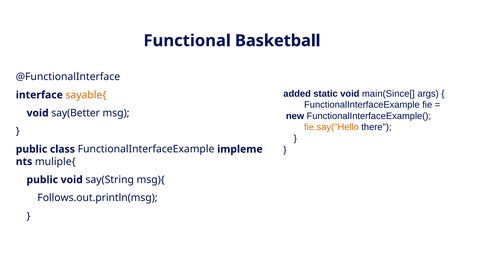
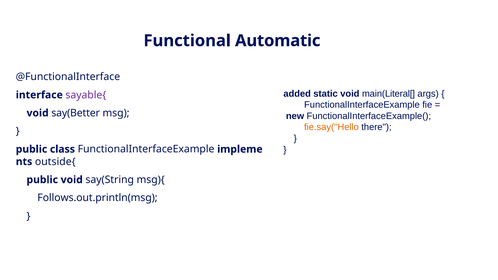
Basketball: Basketball -> Automatic
main(Since[: main(Since[ -> main(Literal[
sayable{ colour: orange -> purple
muliple{: muliple{ -> outside{
